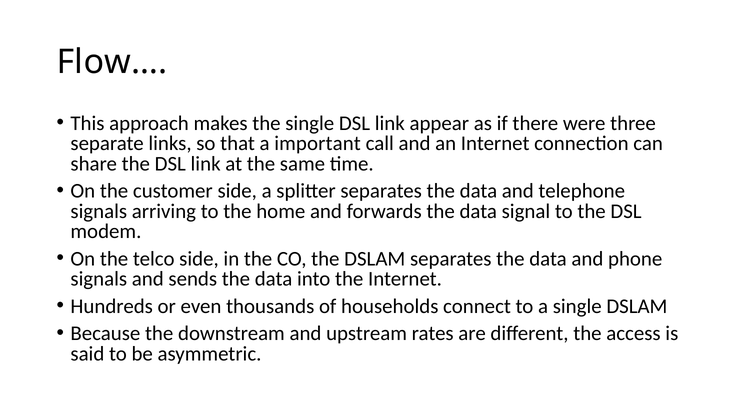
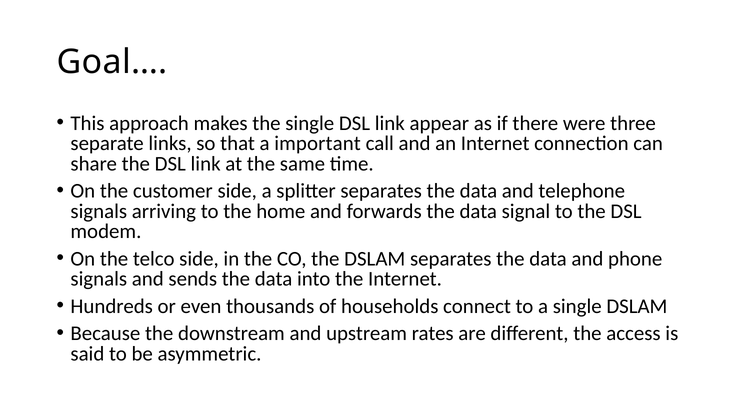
Flow…: Flow… -> Goal…
